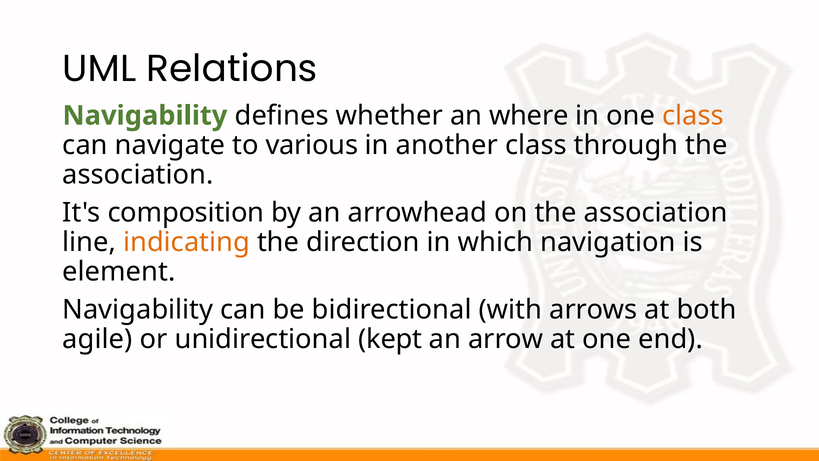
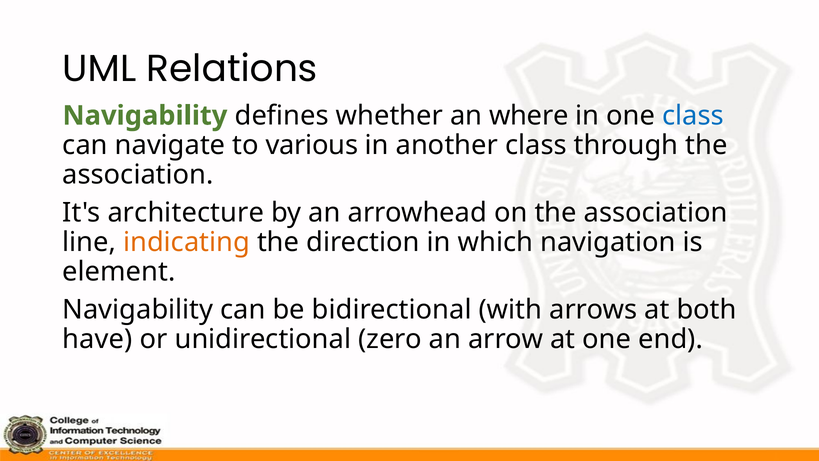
class at (693, 116) colour: orange -> blue
composition: composition -> architecture
agile: agile -> have
kept: kept -> zero
